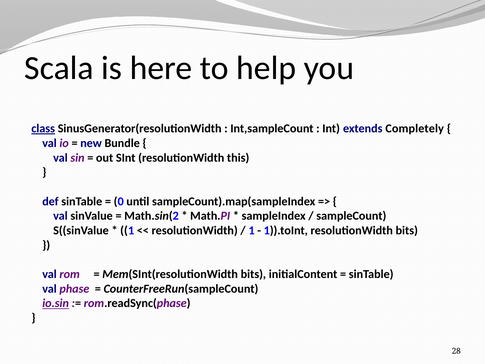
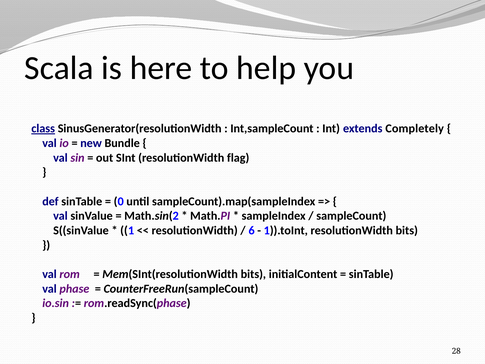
this: this -> flag
1 at (252, 230): 1 -> 6
io.sin underline: present -> none
